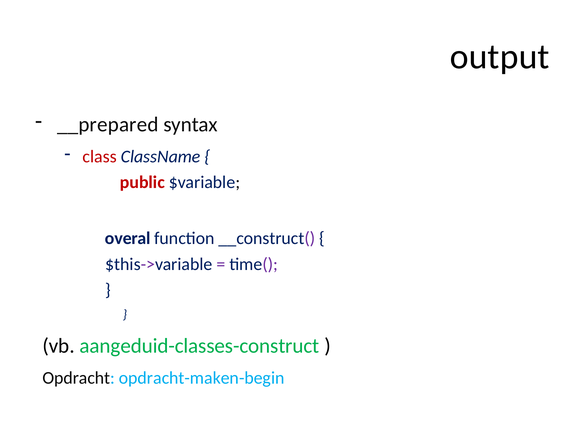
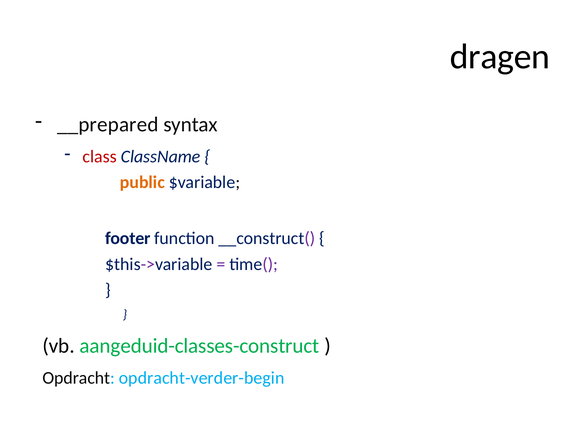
output: output -> dragen
public colour: red -> orange
overal: overal -> footer
opdracht-maken-begin: opdracht-maken-begin -> opdracht-verder-begin
